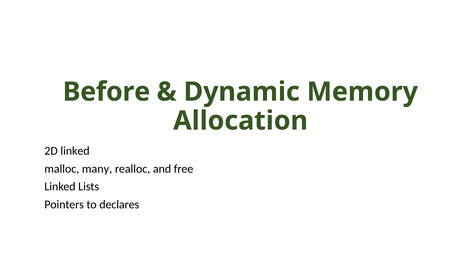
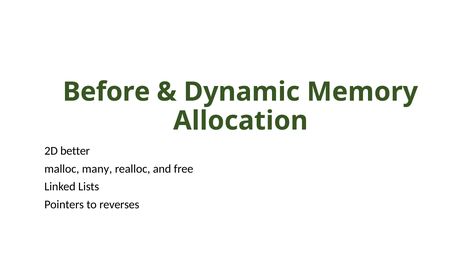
2D linked: linked -> better
declares: declares -> reverses
